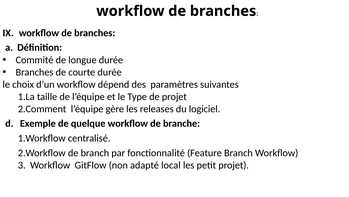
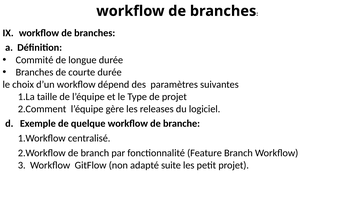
local: local -> suite
